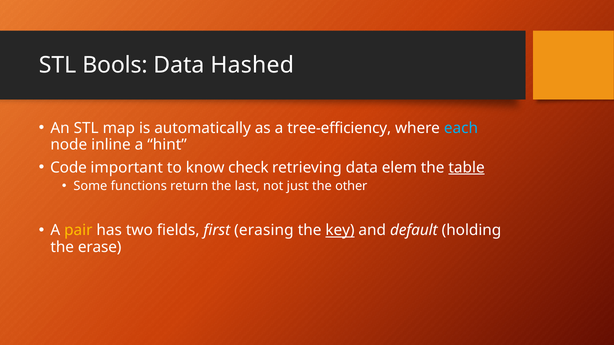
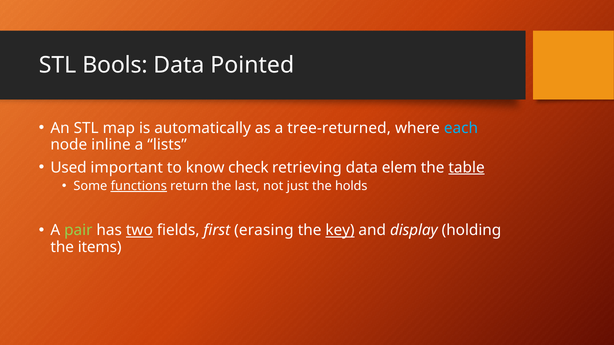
Hashed: Hashed -> Pointed
tree-efficiency: tree-efficiency -> tree-returned
hint: hint -> lists
Code: Code -> Used
functions underline: none -> present
other: other -> holds
pair colour: yellow -> light green
two underline: none -> present
default: default -> display
erase: erase -> items
